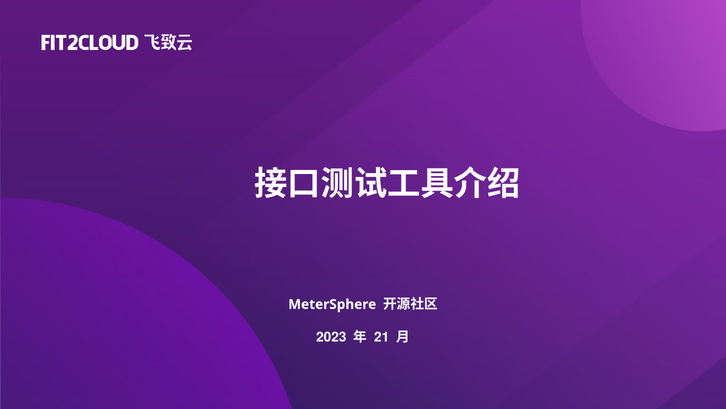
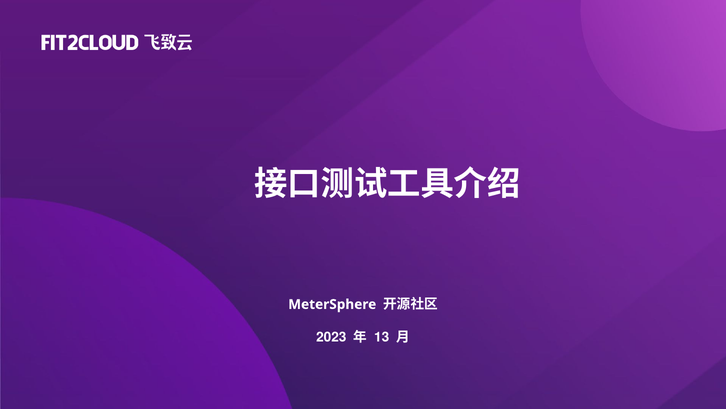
21: 21 -> 13
